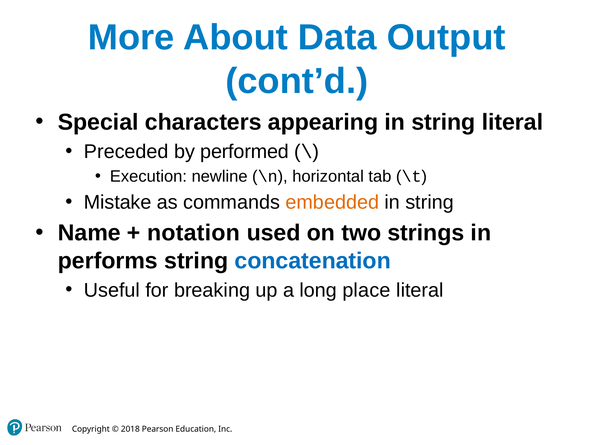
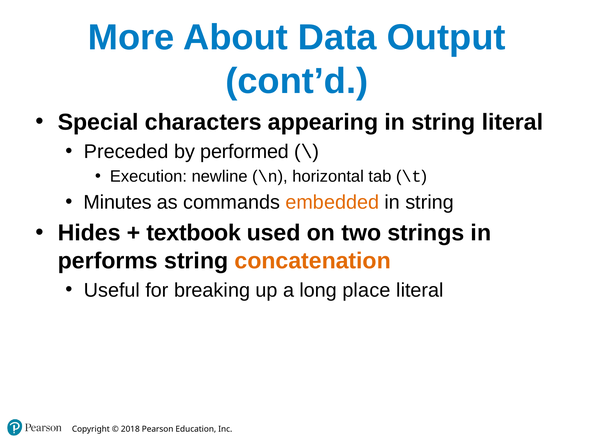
Mistake: Mistake -> Minutes
Name: Name -> Hides
notation: notation -> textbook
concatenation colour: blue -> orange
